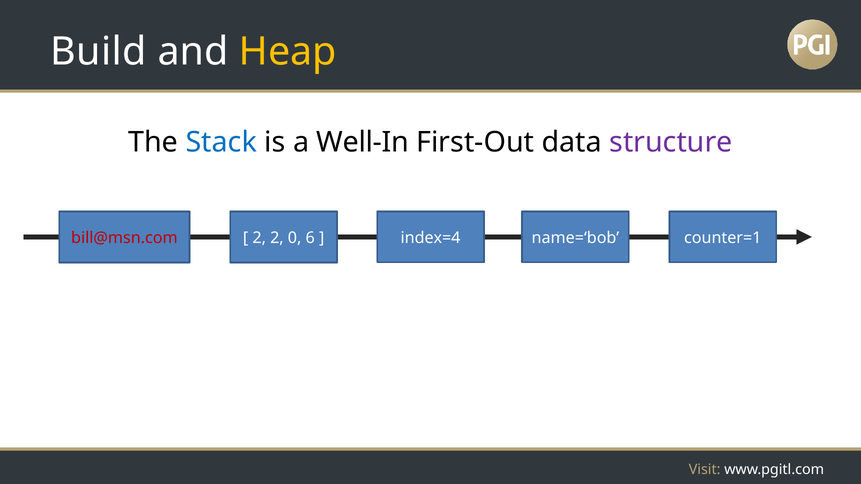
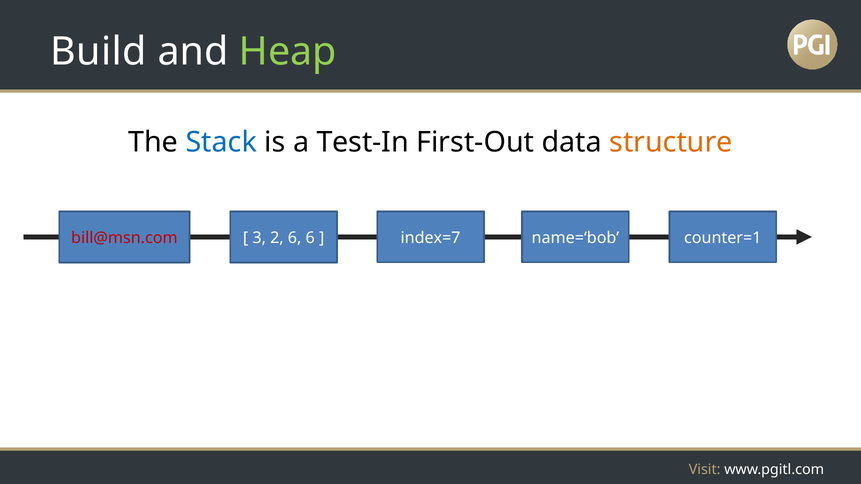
Heap colour: yellow -> light green
Well-In: Well-In -> Test-In
structure colour: purple -> orange
index=4: index=4 -> index=7
2 at (259, 238): 2 -> 3
2 0: 0 -> 6
